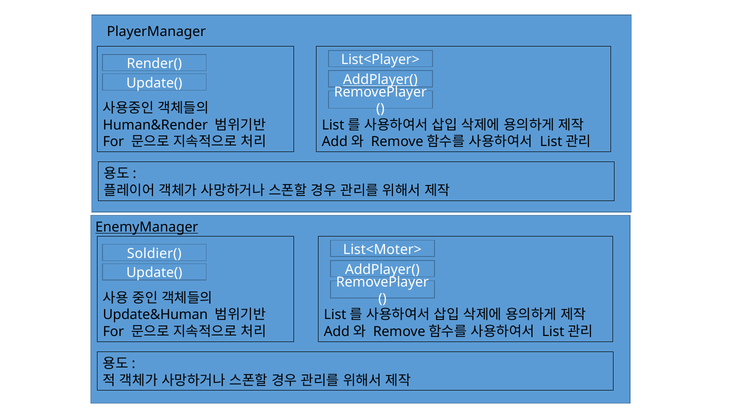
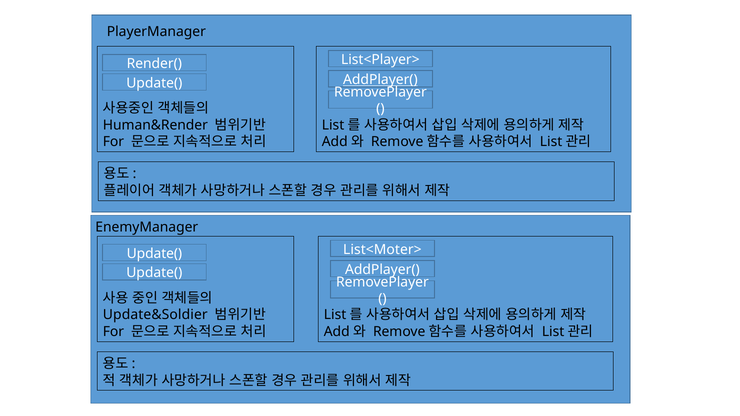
EnemyManager underline: present -> none
Soldier( at (154, 254): Soldier( -> Update(
Update&Human: Update&Human -> Update&Soldier
